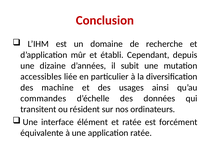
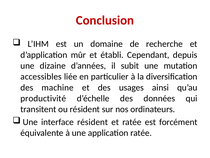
commandes: commandes -> productivité
interface élément: élément -> résident
